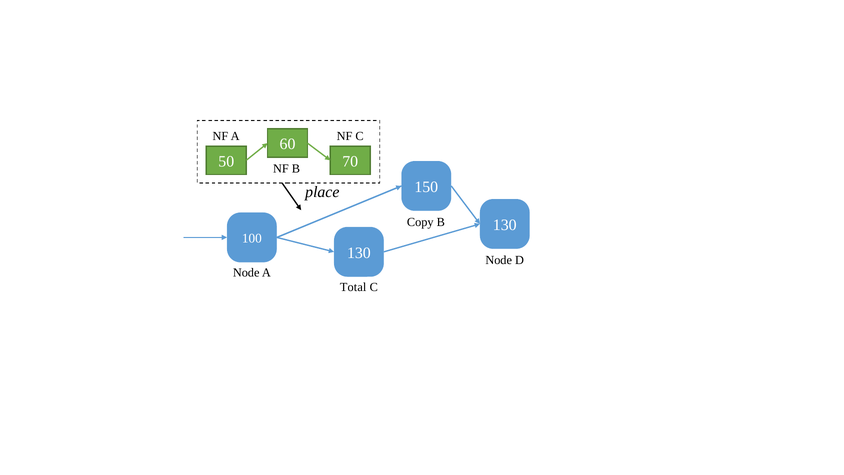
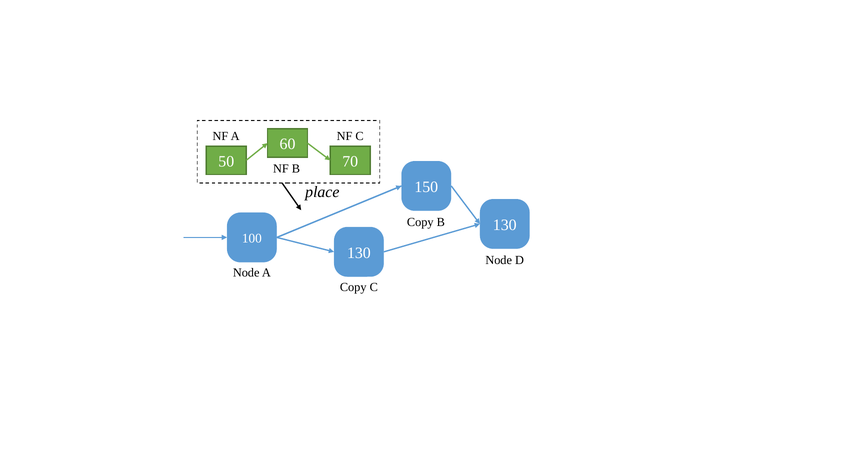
Total at (353, 287): Total -> Copy
